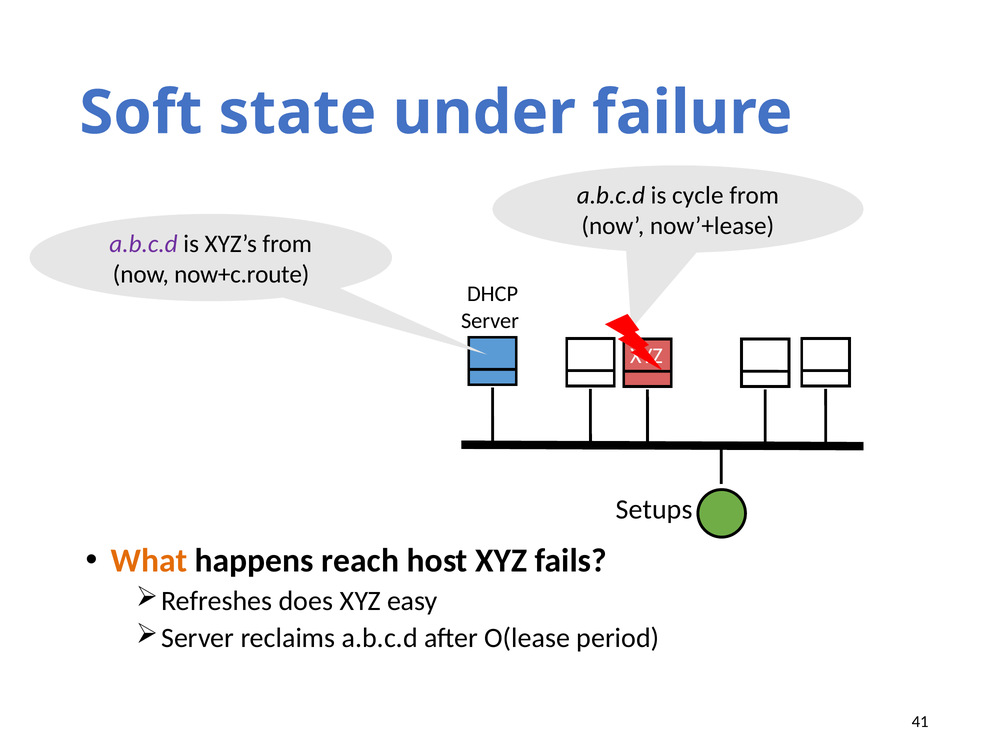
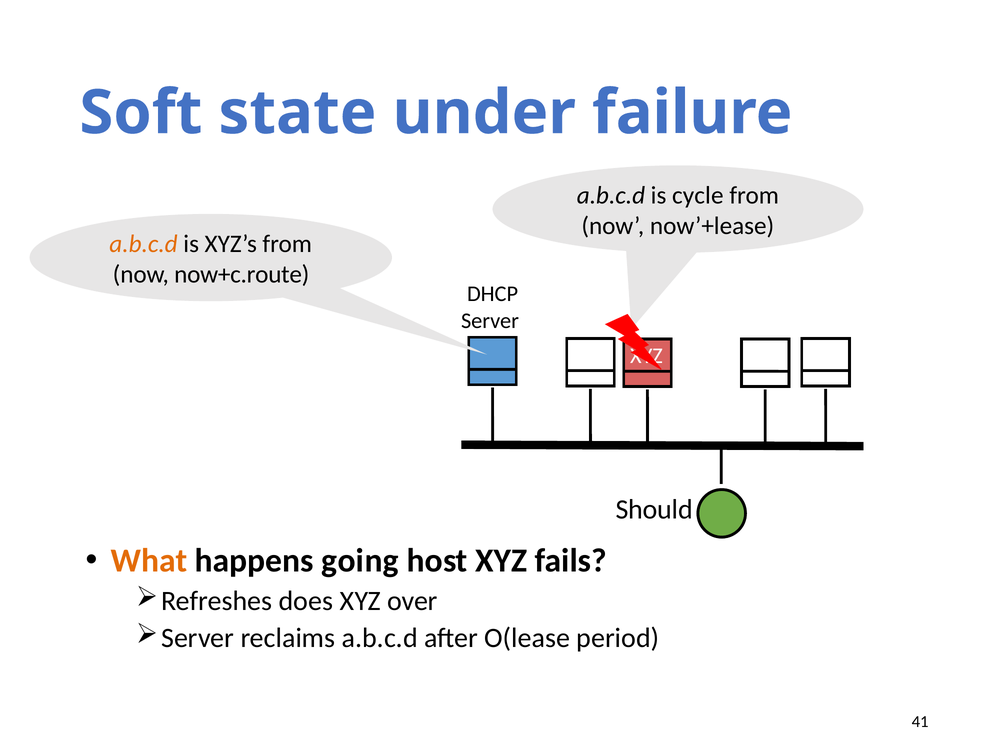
a.b.c.d at (144, 244) colour: purple -> orange
Setups: Setups -> Should
reach: reach -> going
easy: easy -> over
